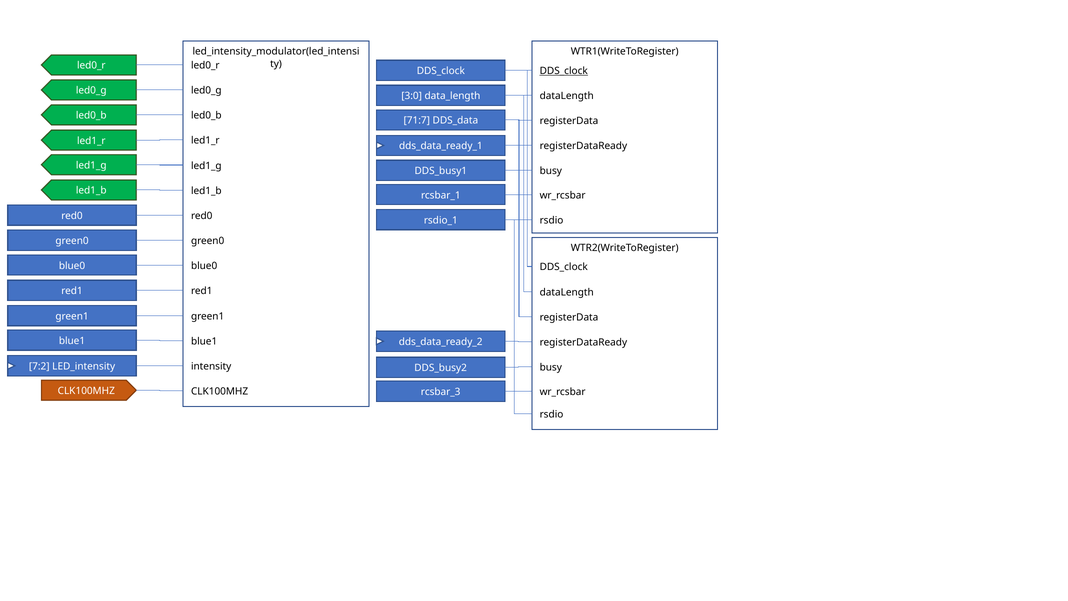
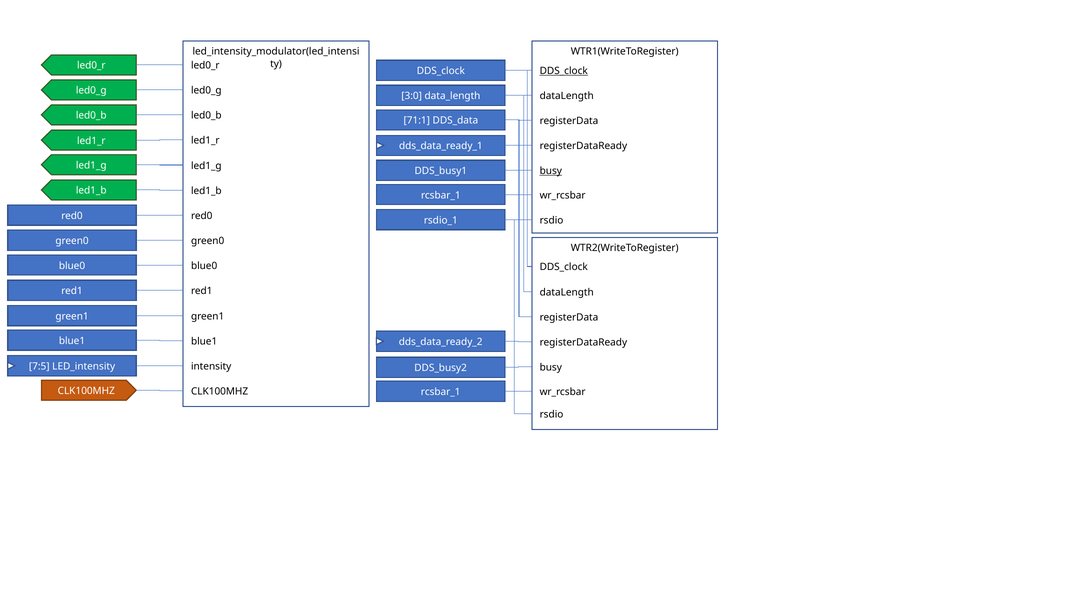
71:7: 71:7 -> 71:1
busy at (551, 171) underline: none -> present
7:2: 7:2 -> 7:5
rcsbar_3 at (441, 392): rcsbar_3 -> rcsbar_1
